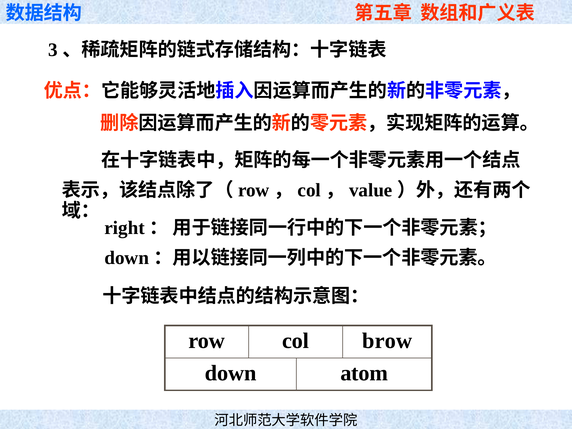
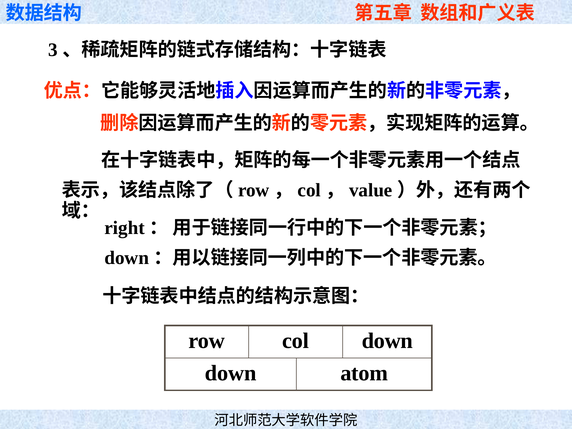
col brow: brow -> down
